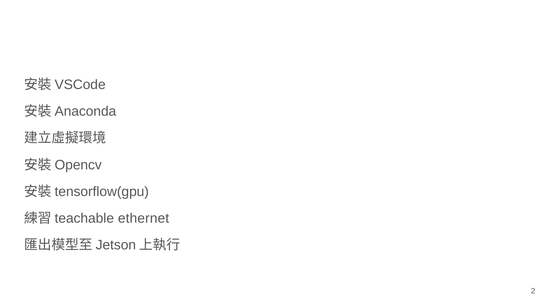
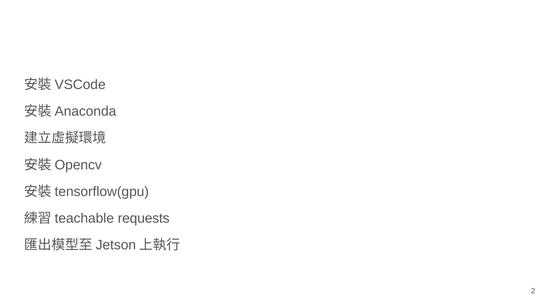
ethernet: ethernet -> requests
